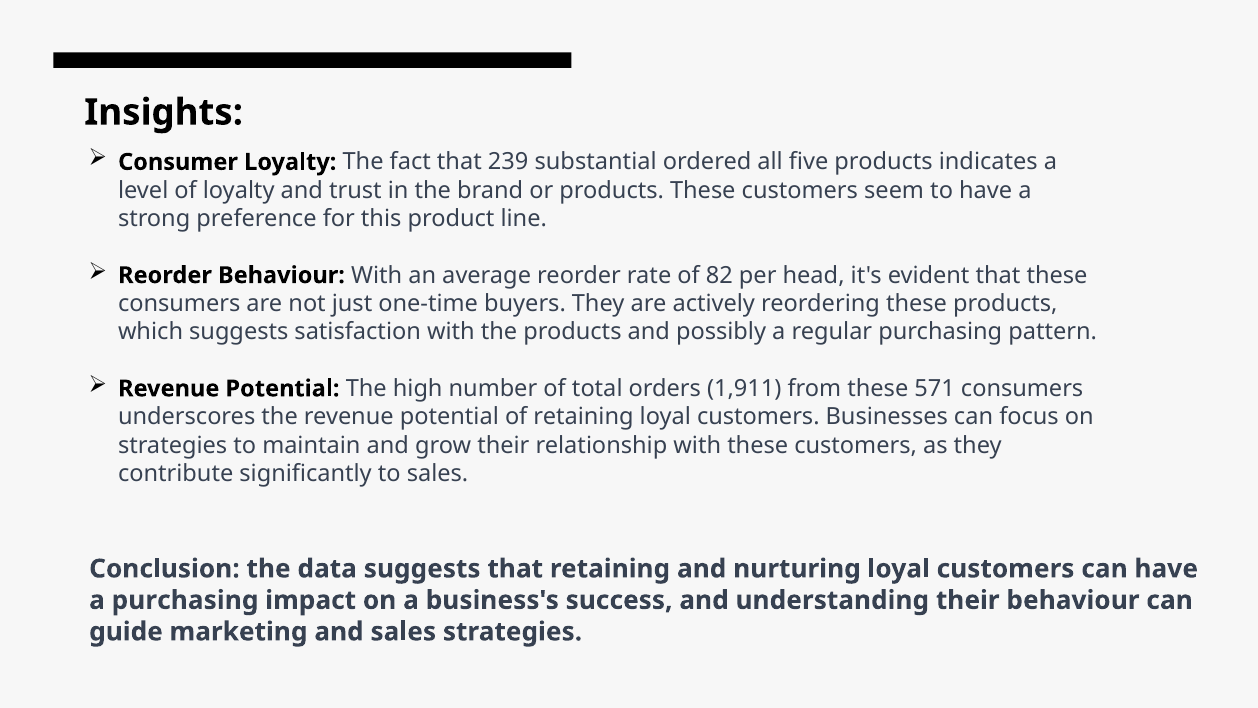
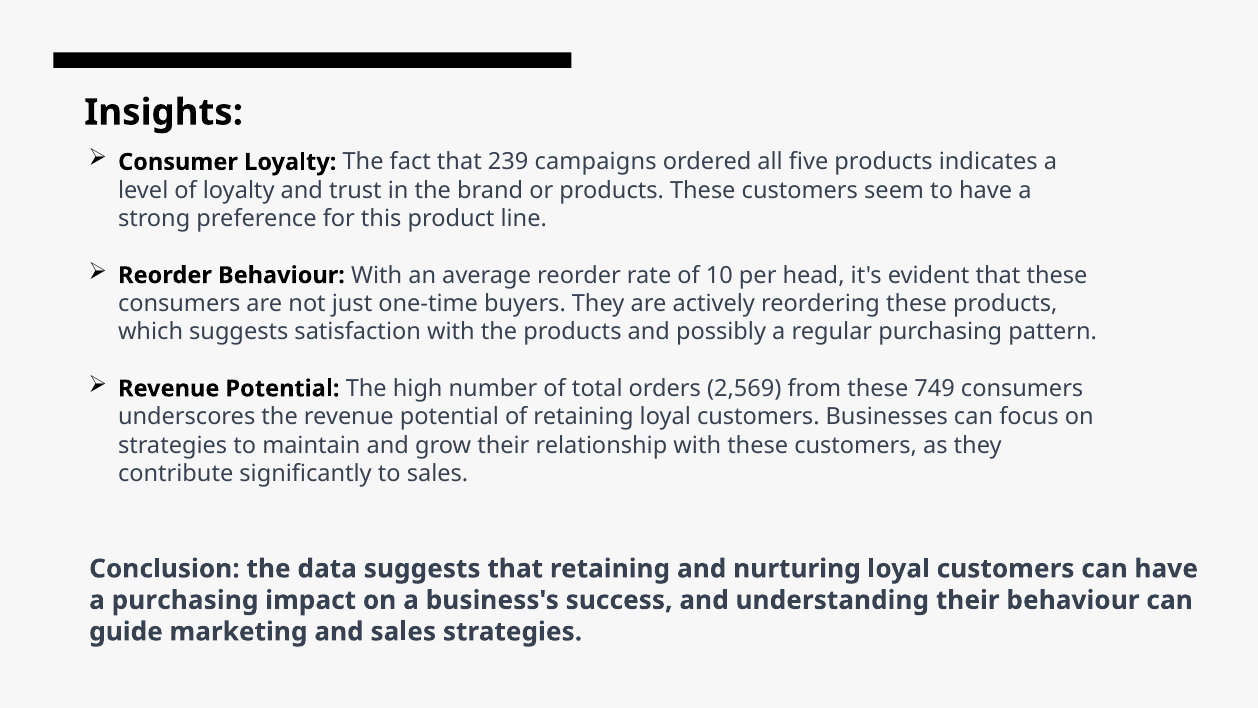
substantial: substantial -> campaigns
82: 82 -> 10
1,911: 1,911 -> 2,569
571: 571 -> 749
